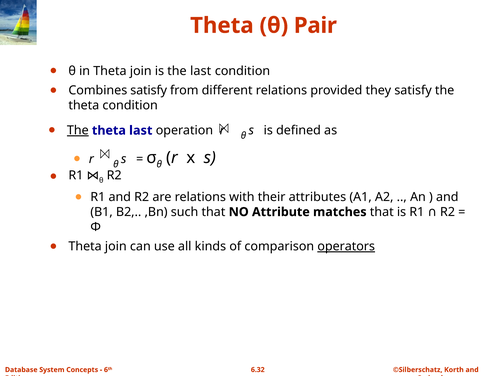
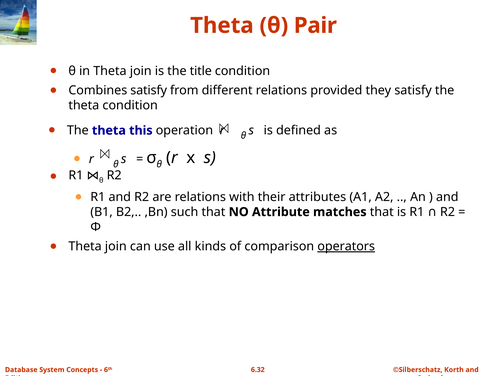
the last: last -> title
The at (78, 130) underline: present -> none
theta last: last -> this
